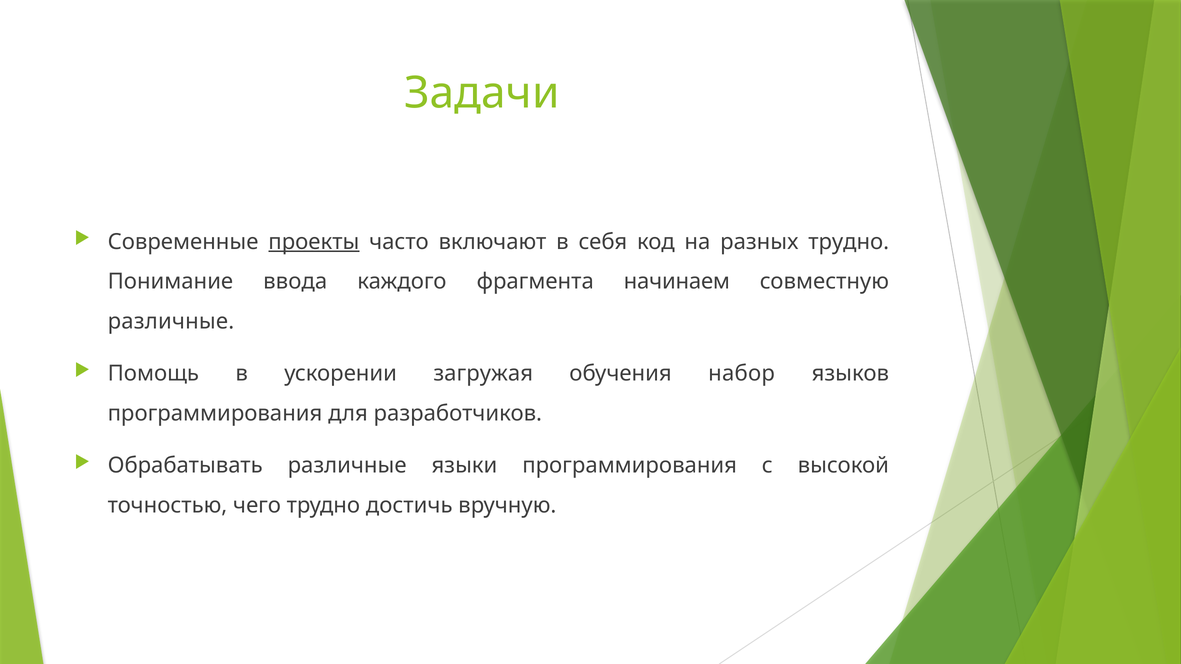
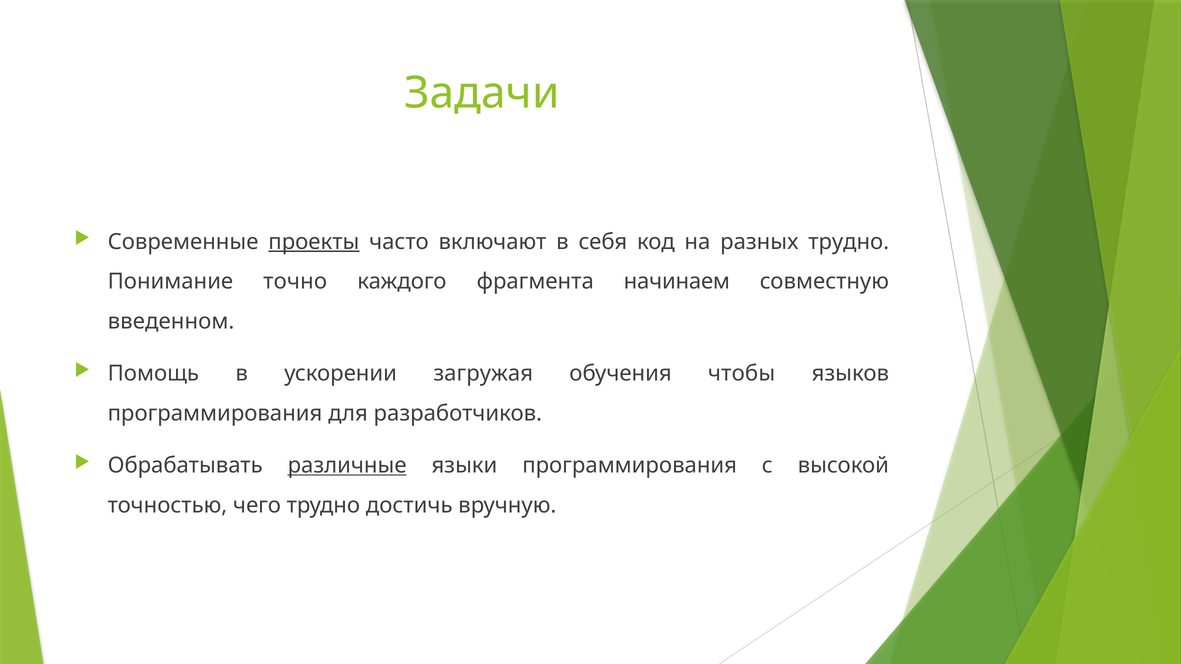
ввода: ввода -> точно
различные at (171, 322): различные -> введенном
набор: набор -> чтобы
различные at (347, 466) underline: none -> present
